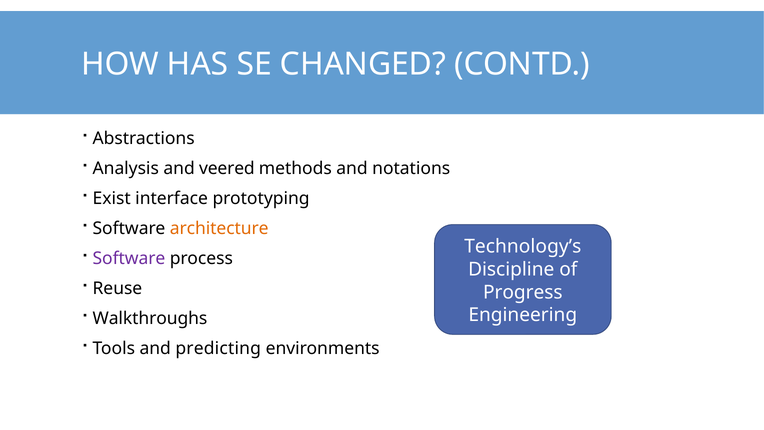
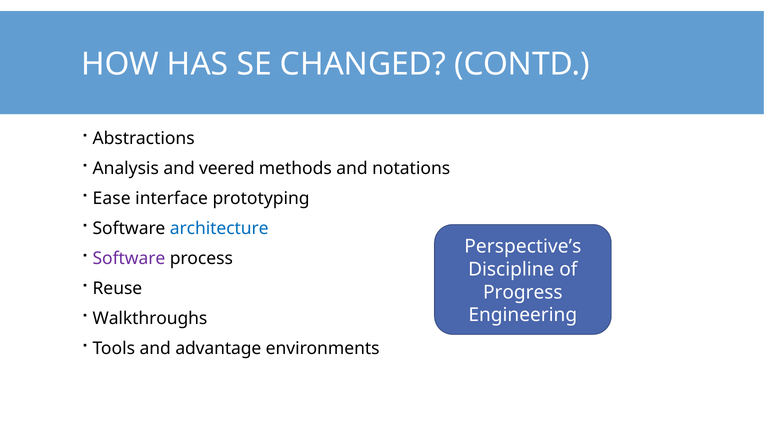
Exist: Exist -> Ease
architecture colour: orange -> blue
Technology’s: Technology’s -> Perspective’s
predicting: predicting -> advantage
